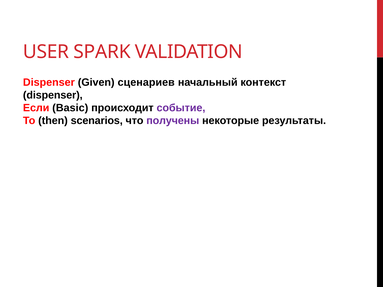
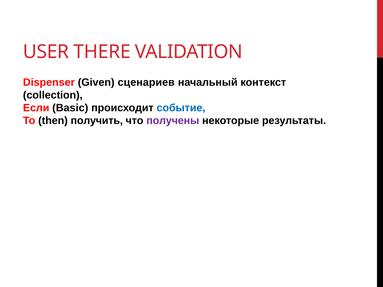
SPARK: SPARK -> THERE
dispenser at (53, 95): dispenser -> collection
событие colour: purple -> blue
scenarios: scenarios -> получить
